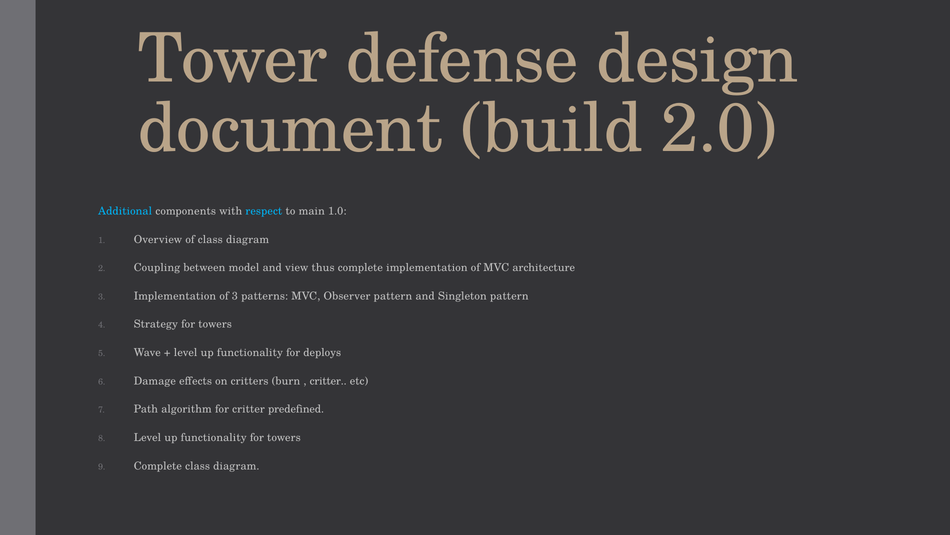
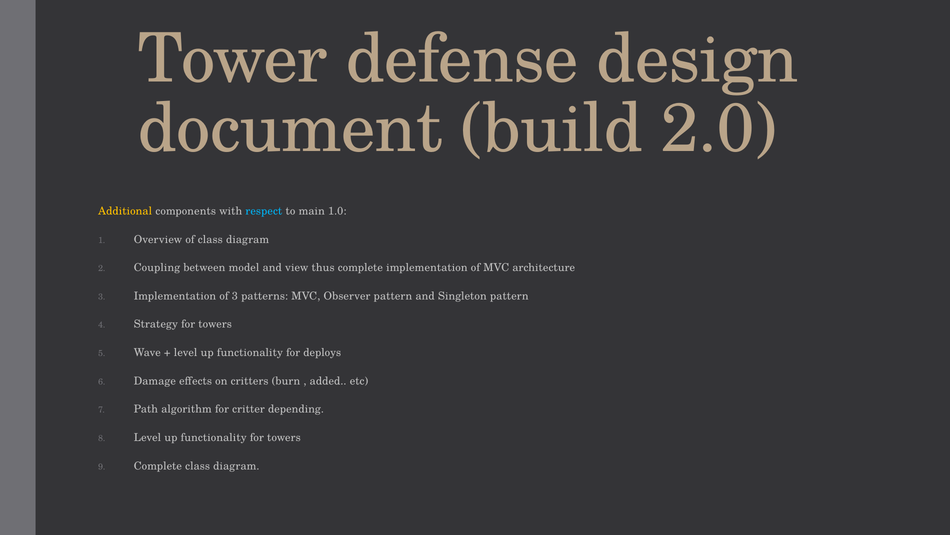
Additional colour: light blue -> yellow
critter at (328, 381): critter -> added
predefined: predefined -> depending
